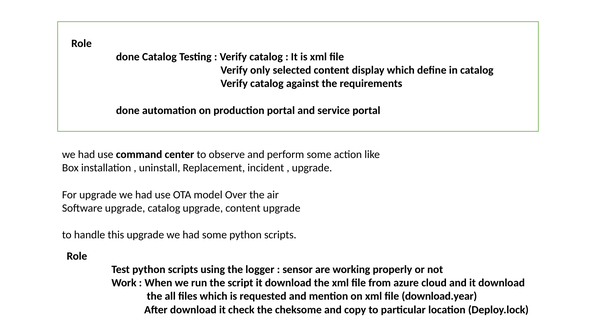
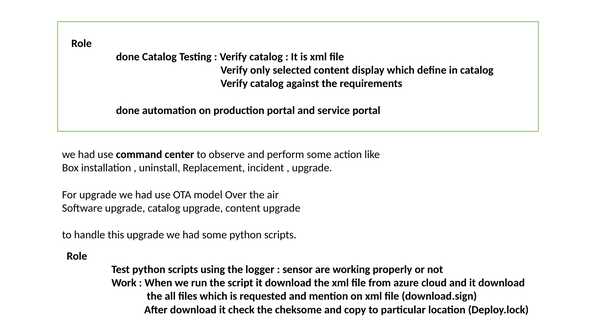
download.year: download.year -> download.sign
